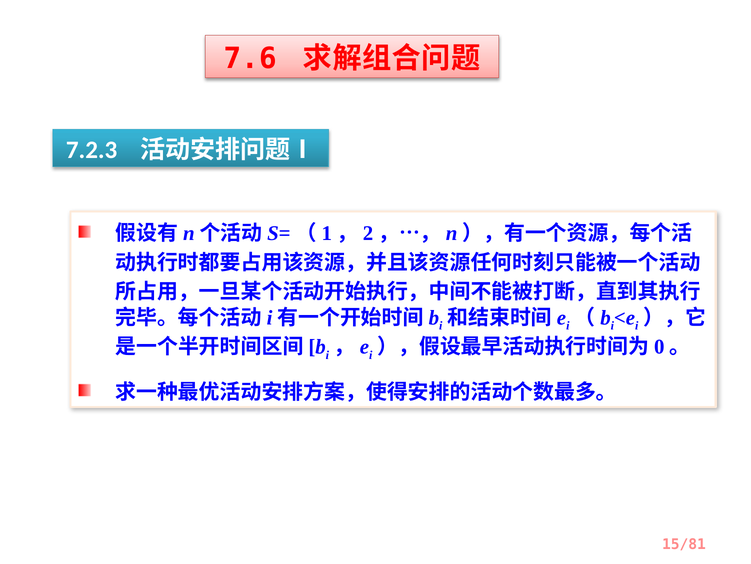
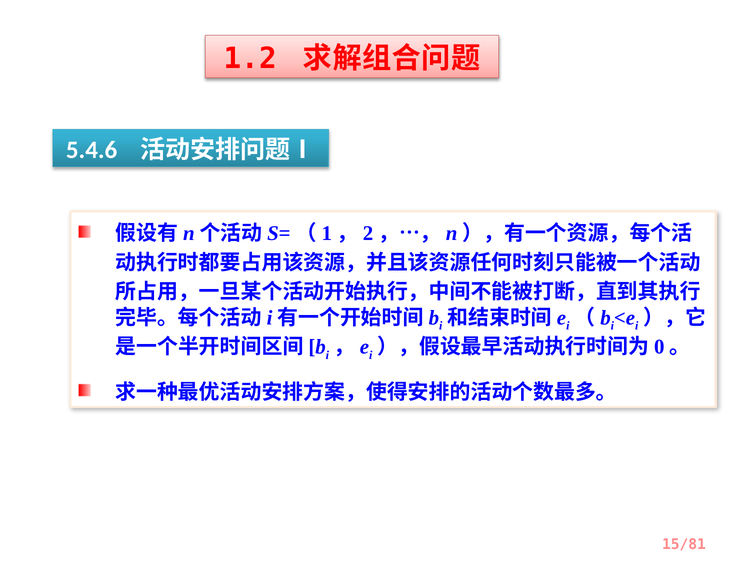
7.6: 7.6 -> 1.2
7.2.3: 7.2.3 -> 5.4.6
